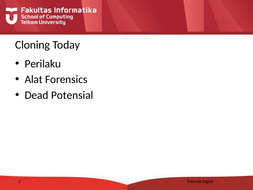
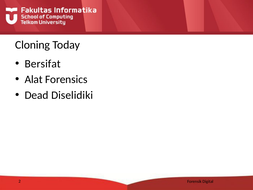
Perilaku: Perilaku -> Bersifat
Potensial: Potensial -> Diselidiki
